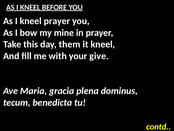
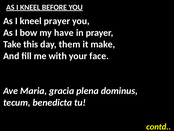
mine: mine -> have
it kneel: kneel -> make
give: give -> face
